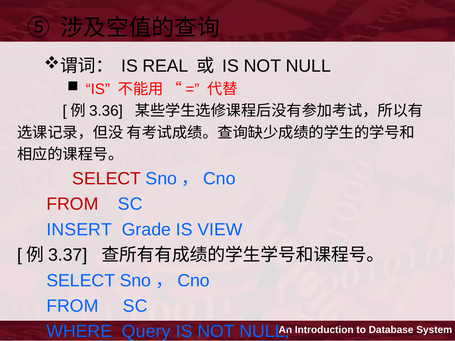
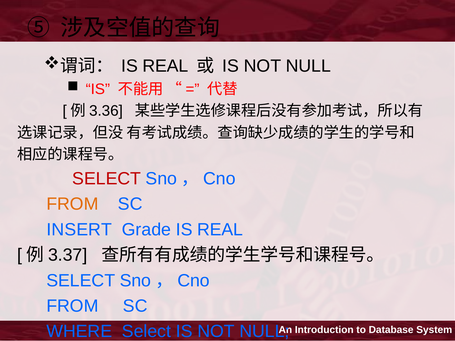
FROM at (72, 204) colour: red -> orange
Grade IS VIEW: VIEW -> REAL
WHERE Query: Query -> Select
